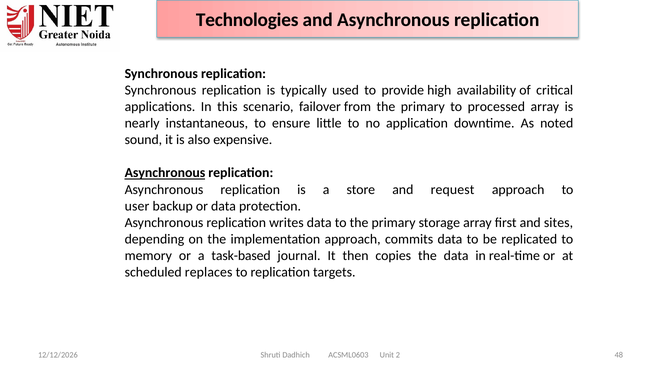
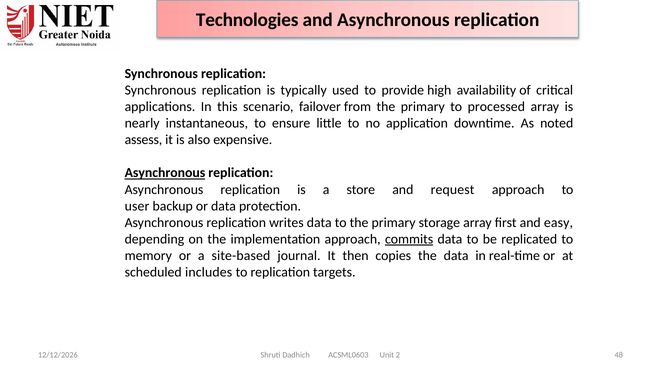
sound: sound -> assess
sites: sites -> easy
commits underline: none -> present
task-based: task-based -> site-based
replaces: replaces -> includes
